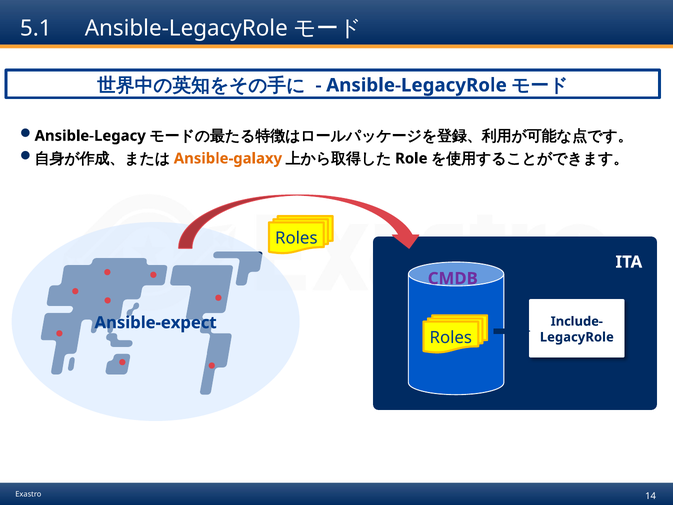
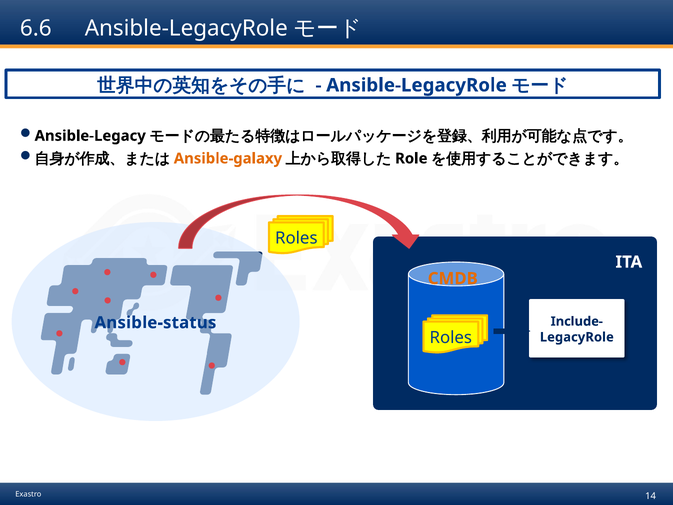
5.1: 5.1 -> 6.6
CMDB colour: purple -> orange
Ansible-expect: Ansible-expect -> Ansible-status
